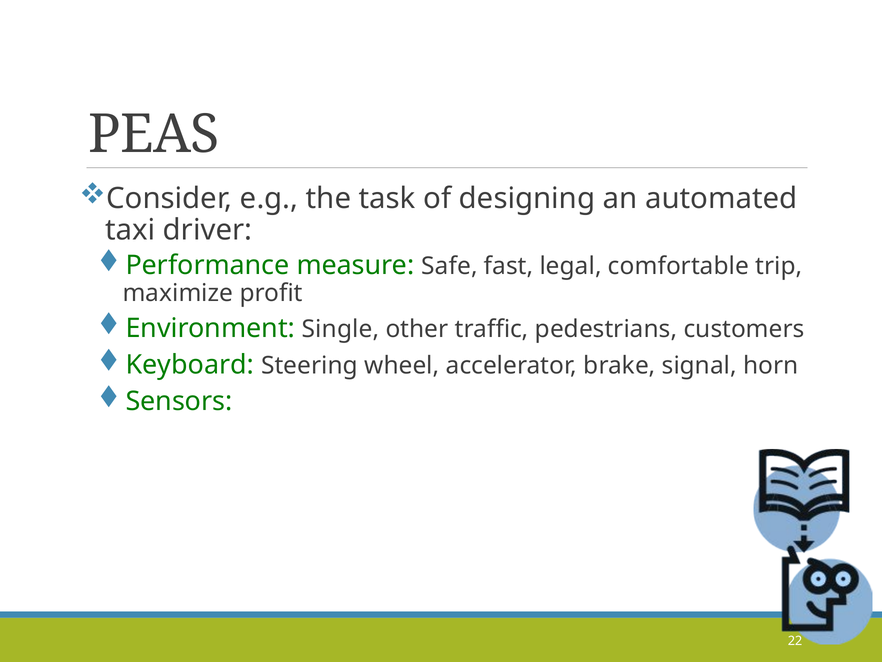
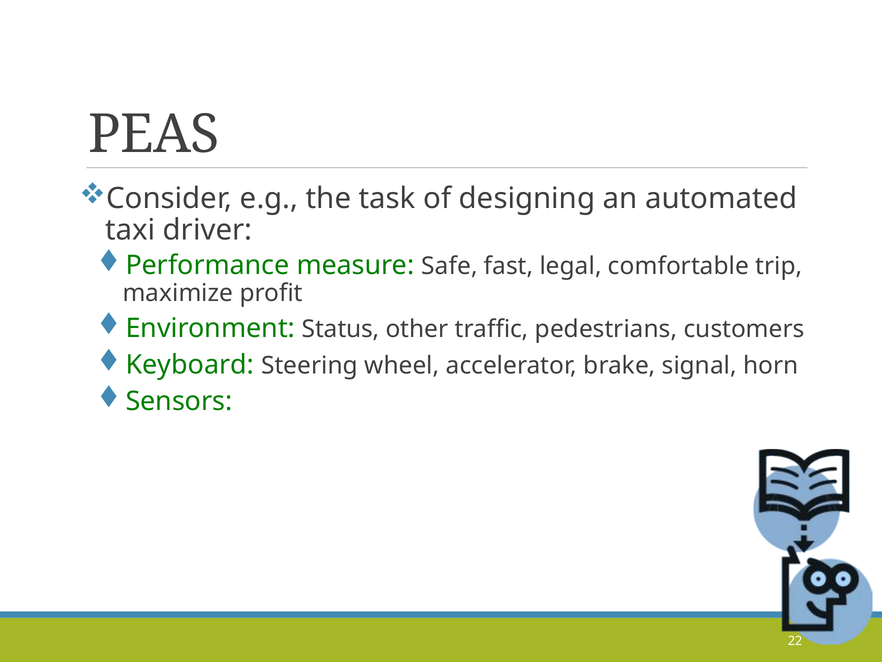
Single: Single -> Status
